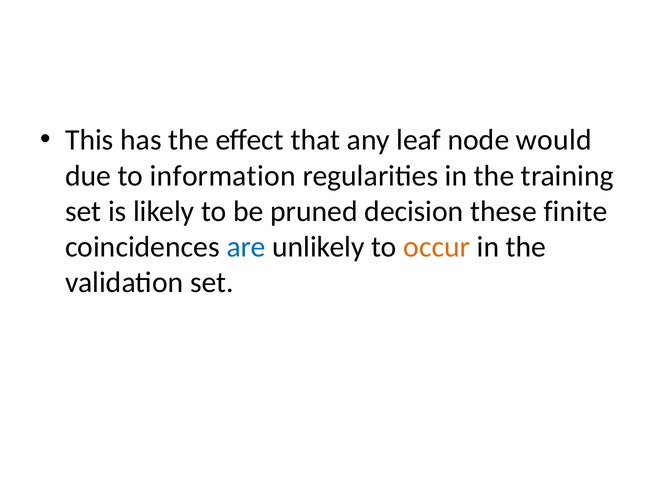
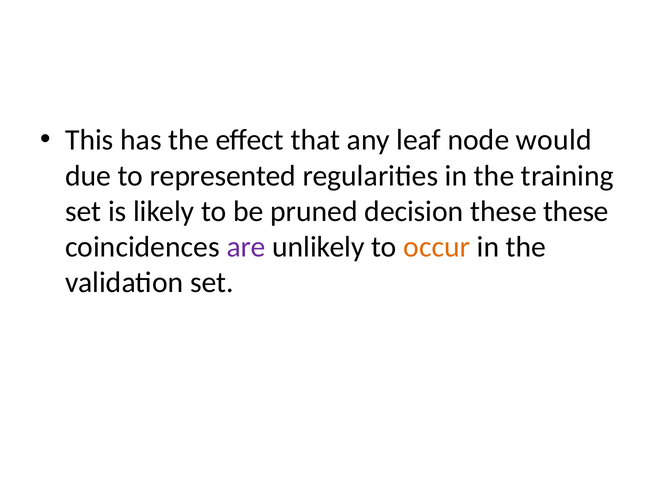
information: information -> represented
these finite: finite -> these
are colour: blue -> purple
